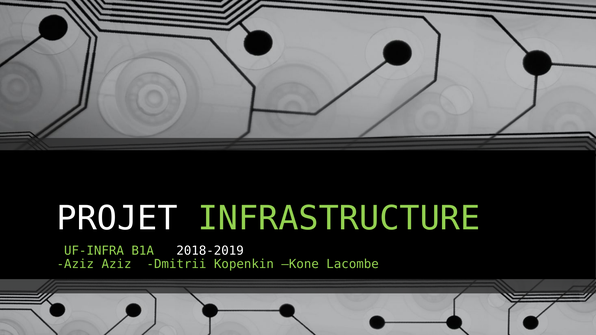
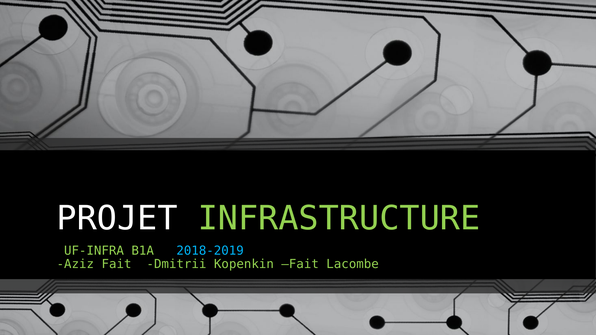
2018-2019 colour: white -> light blue
Aziz Aziz: Aziz -> Fait
Kopenkin Kone: Kone -> Fait
